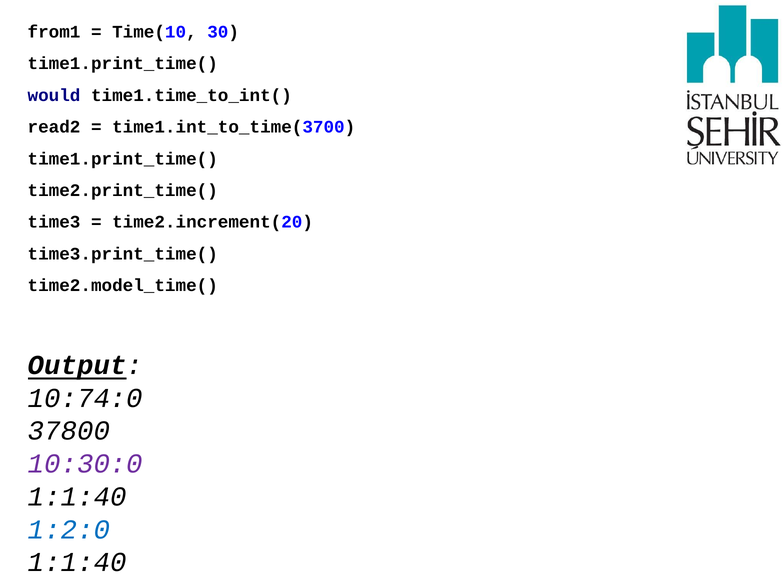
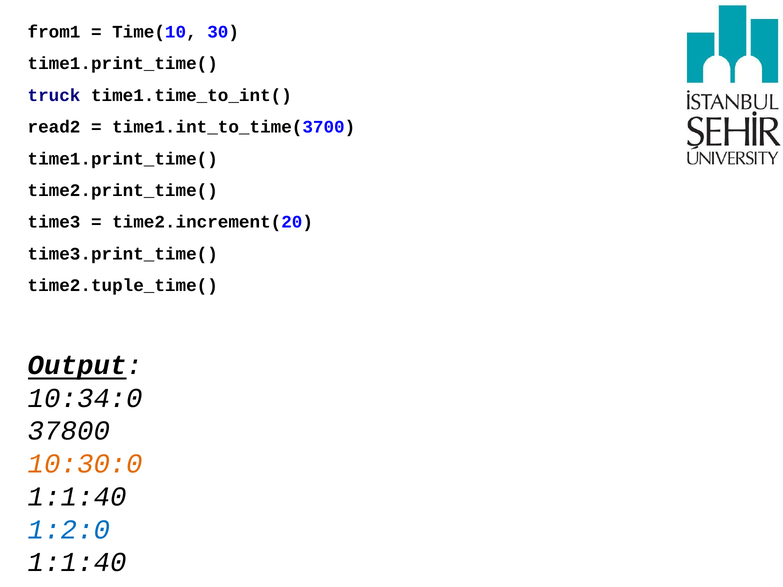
would: would -> truck
time2.model_time(: time2.model_time( -> time2.tuple_time(
10:74:0: 10:74:0 -> 10:34:0
10:30:0 colour: purple -> orange
